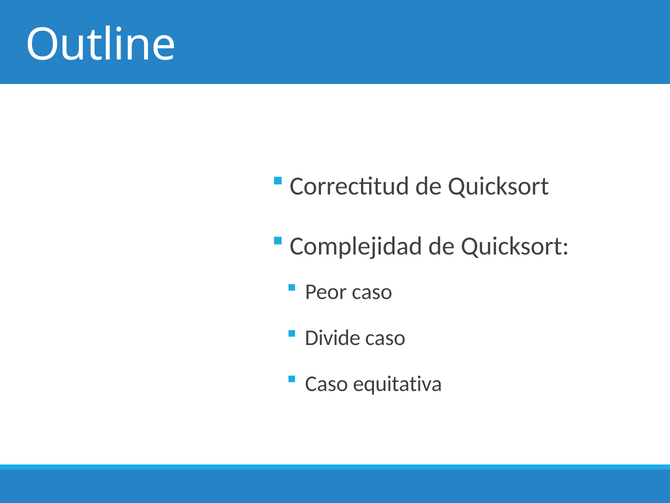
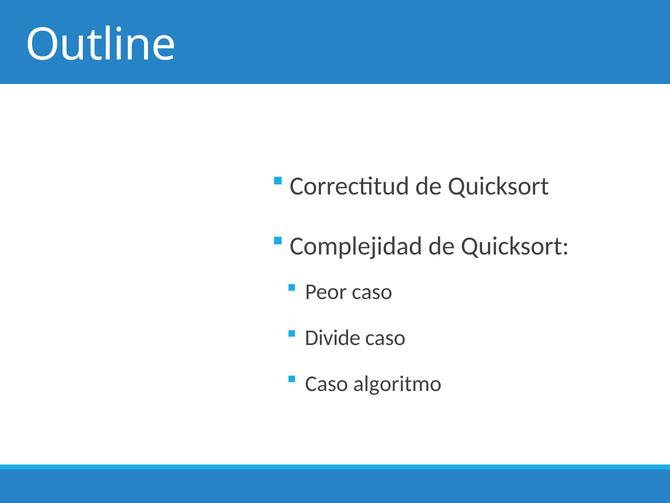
equitativa: equitativa -> algoritmo
